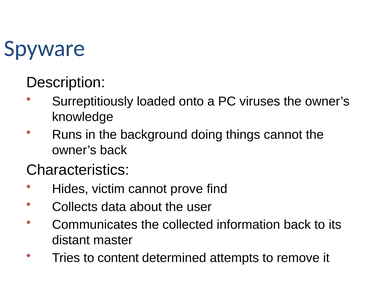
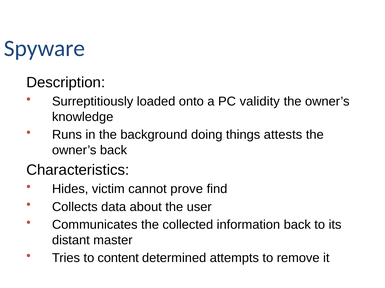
viruses: viruses -> validity
things cannot: cannot -> attests
